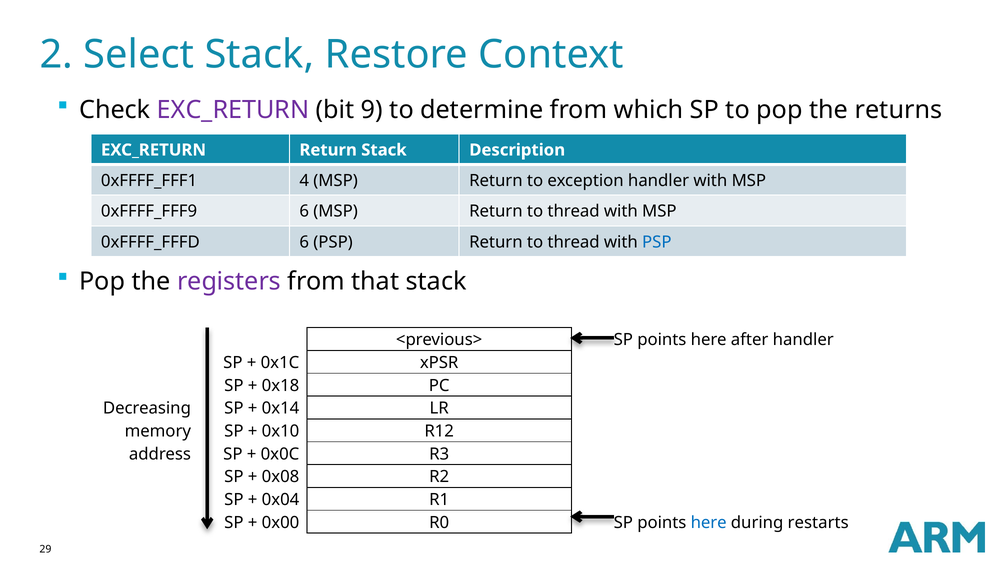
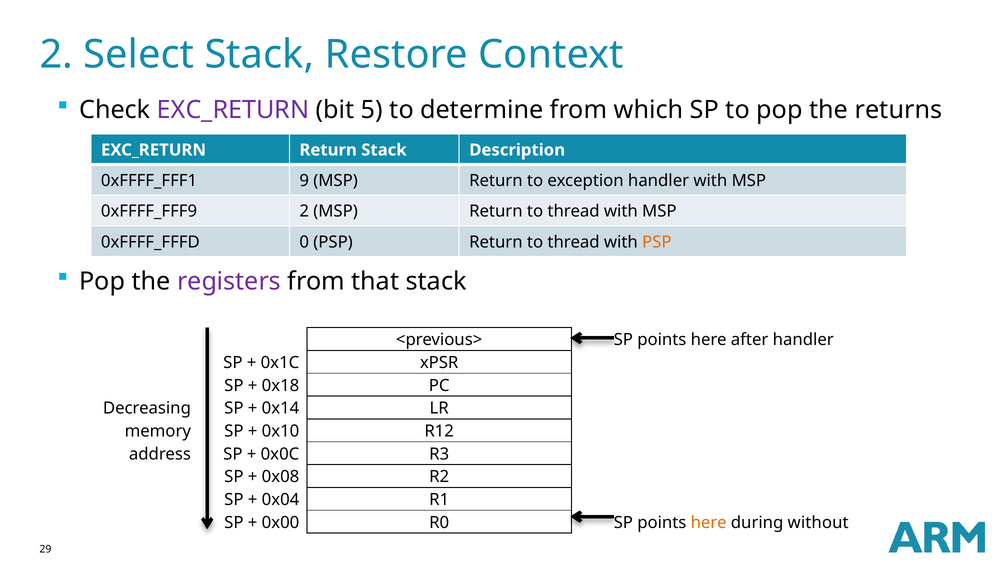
9: 9 -> 5
4: 4 -> 9
6 at (304, 211): 6 -> 2
6 at (304, 242): 6 -> 0
PSP at (657, 242) colour: blue -> orange
here at (709, 522) colour: blue -> orange
restarts: restarts -> without
